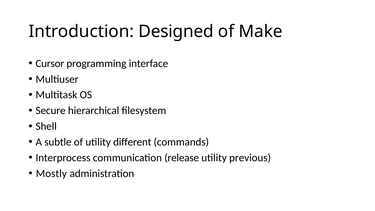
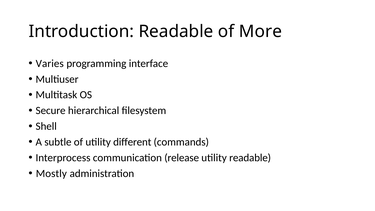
Introduction Designed: Designed -> Readable
Make: Make -> More
Cursor: Cursor -> Varies
utility previous: previous -> readable
